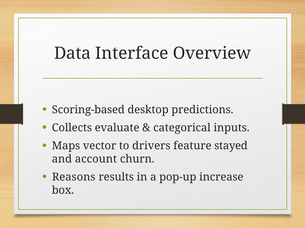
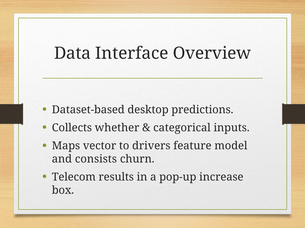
Scoring-based: Scoring-based -> Dataset-based
evaluate: evaluate -> whether
stayed: stayed -> model
account: account -> consists
Reasons: Reasons -> Telecom
